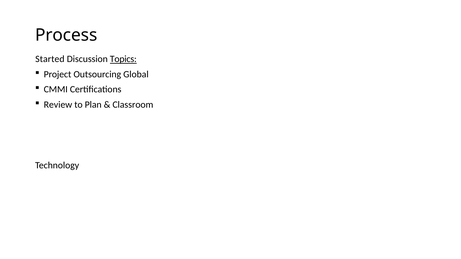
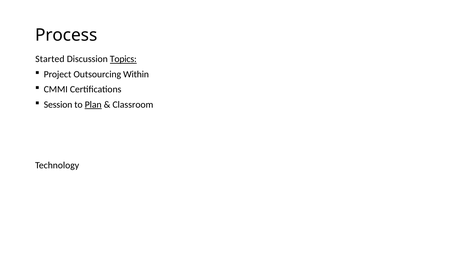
Global: Global -> Within
Review: Review -> Session
Plan underline: none -> present
